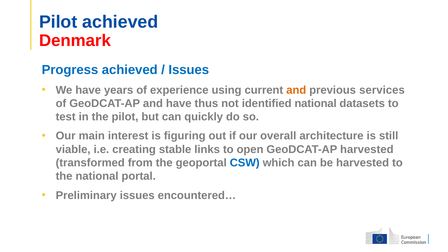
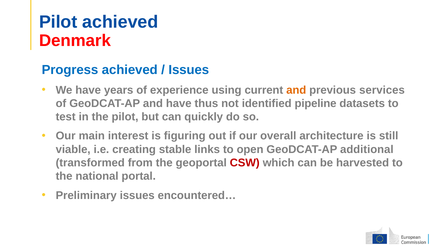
identified national: national -> pipeline
GeoDCAT-AP harvested: harvested -> additional
CSW colour: blue -> red
